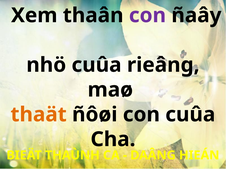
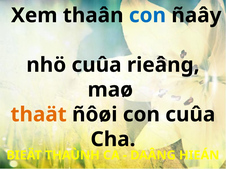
con at (147, 15) colour: purple -> blue
